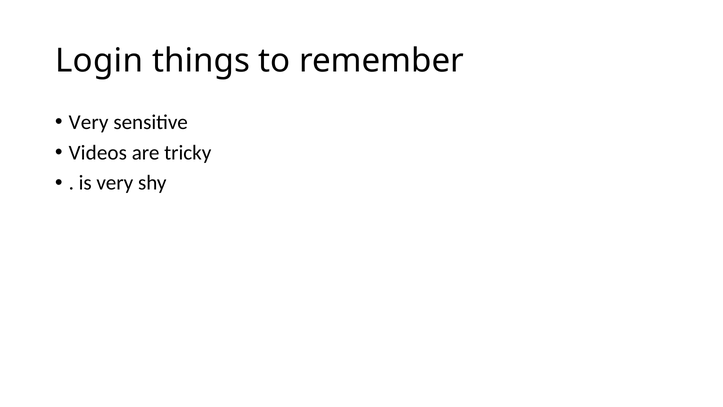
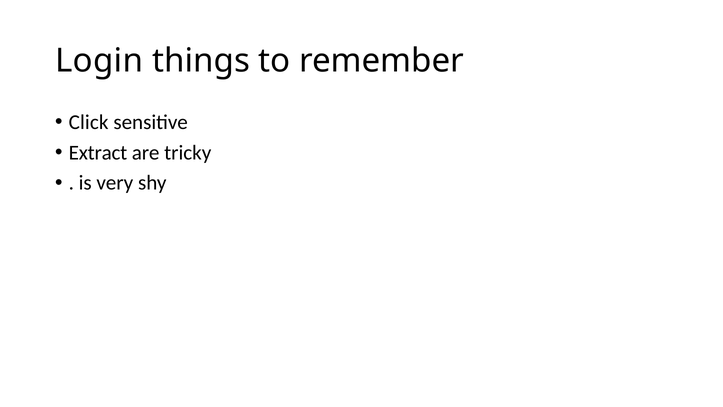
Very at (89, 122): Very -> Click
Videos: Videos -> Extract
